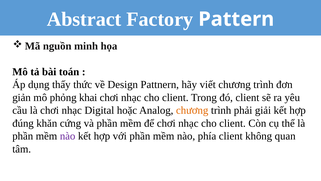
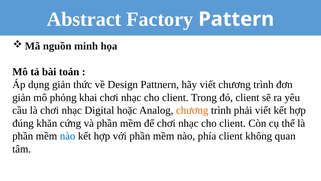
dụng thấy: thấy -> giản
phải giải: giải -> viết
nào at (68, 136) colour: purple -> blue
